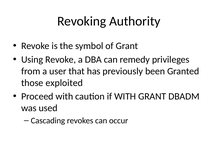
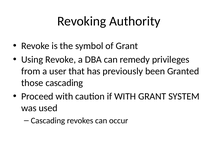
those exploited: exploited -> cascading
DBADM: DBADM -> SYSTEM
